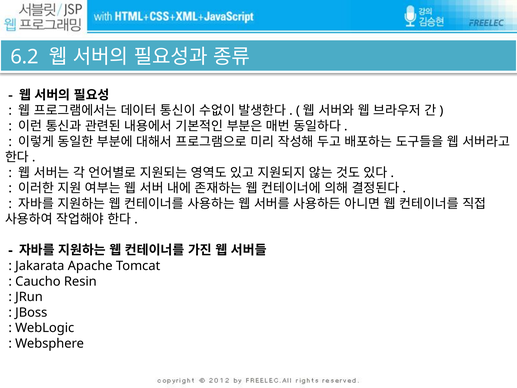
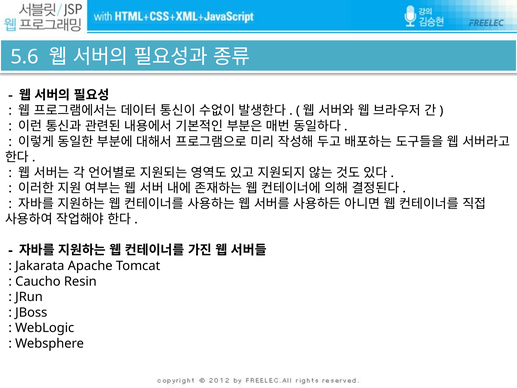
6.2: 6.2 -> 5.6
